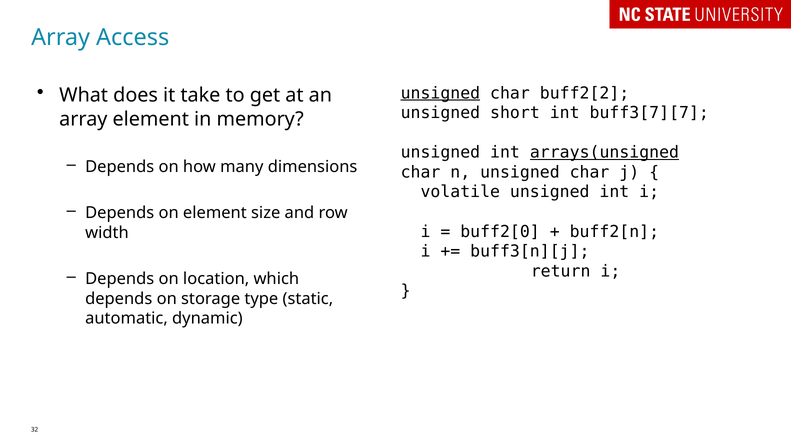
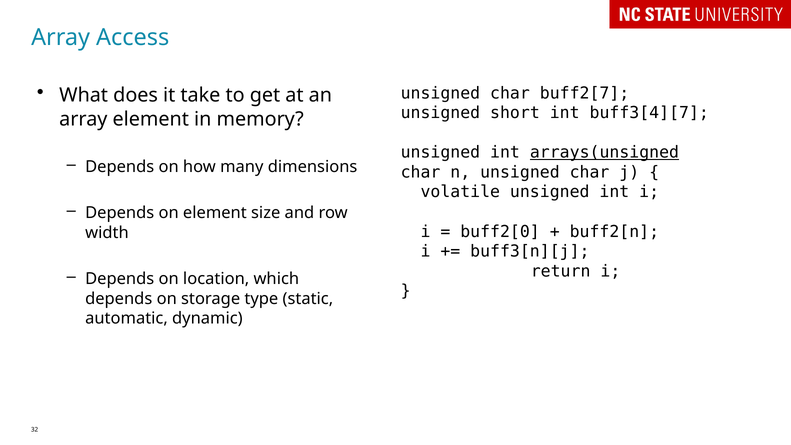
unsigned at (440, 93) underline: present -> none
buff2[2: buff2[2 -> buff2[7
buff3[7][7: buff3[7][7 -> buff3[4][7
